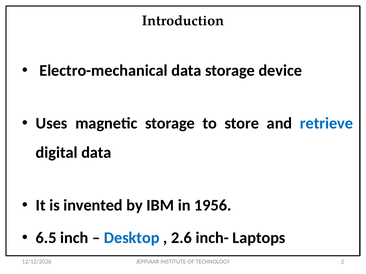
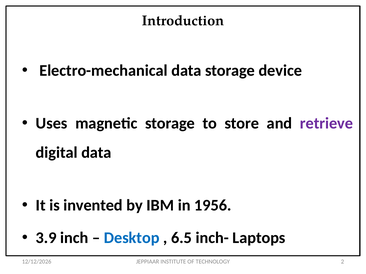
retrieve colour: blue -> purple
6.5: 6.5 -> 3.9
2.6: 2.6 -> 6.5
